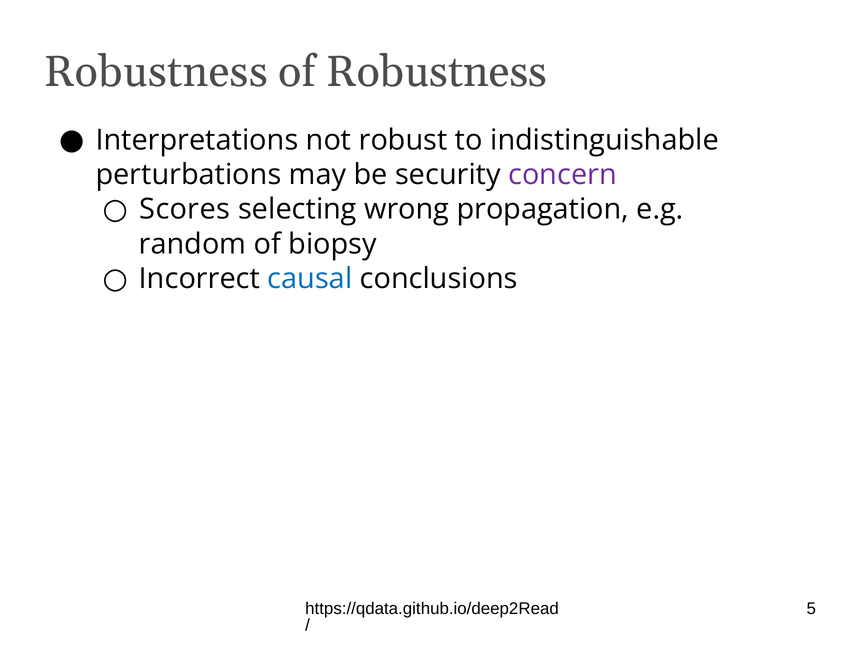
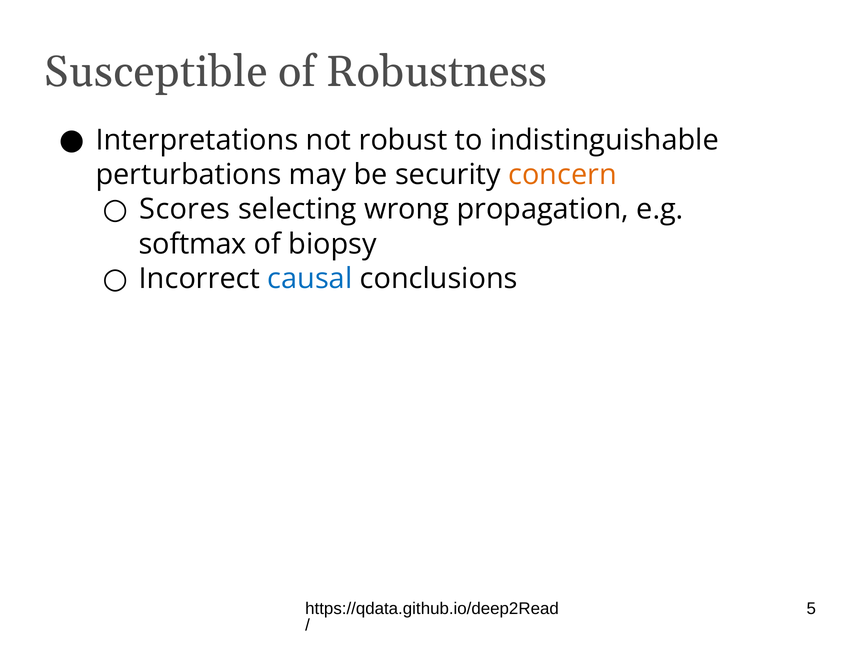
Robustness at (156, 72): Robustness -> Susceptible
concern colour: purple -> orange
random: random -> softmax
